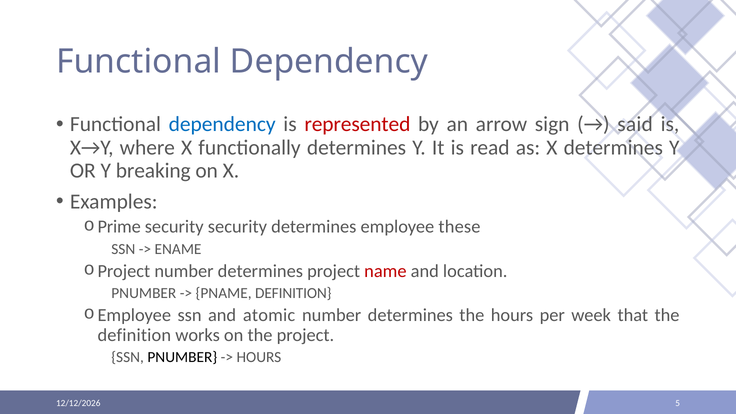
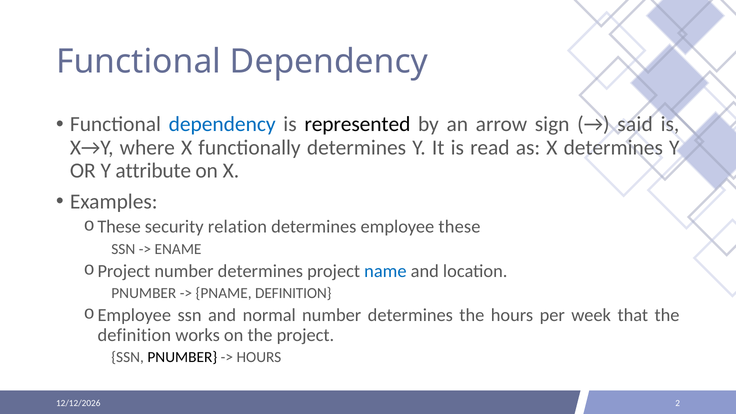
represented colour: red -> black
breaking: breaking -> attribute
Prime at (119, 227): Prime -> These
security security: security -> relation
name colour: red -> blue
atomic: atomic -> normal
5: 5 -> 2
